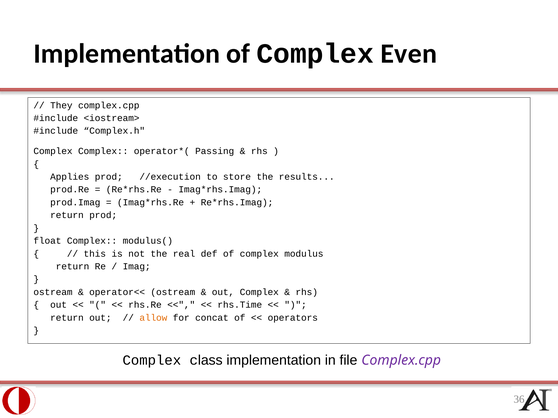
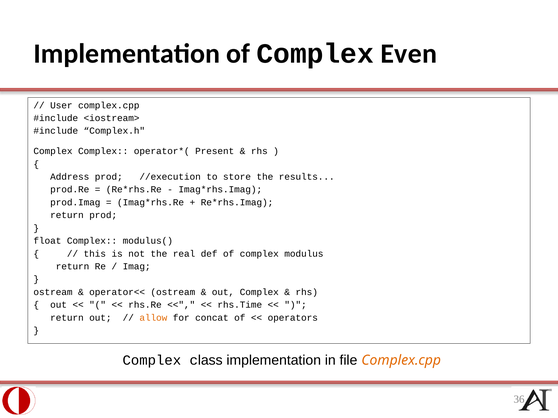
They: They -> User
Passing: Passing -> Present
Applies: Applies -> Address
Complex.cpp at (401, 361) colour: purple -> orange
